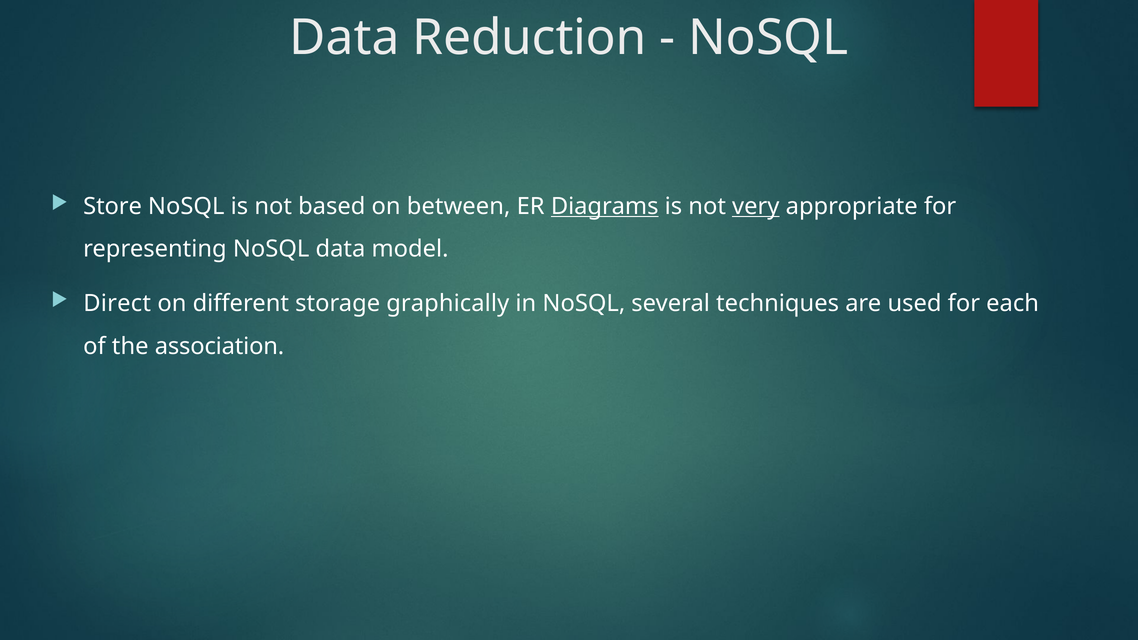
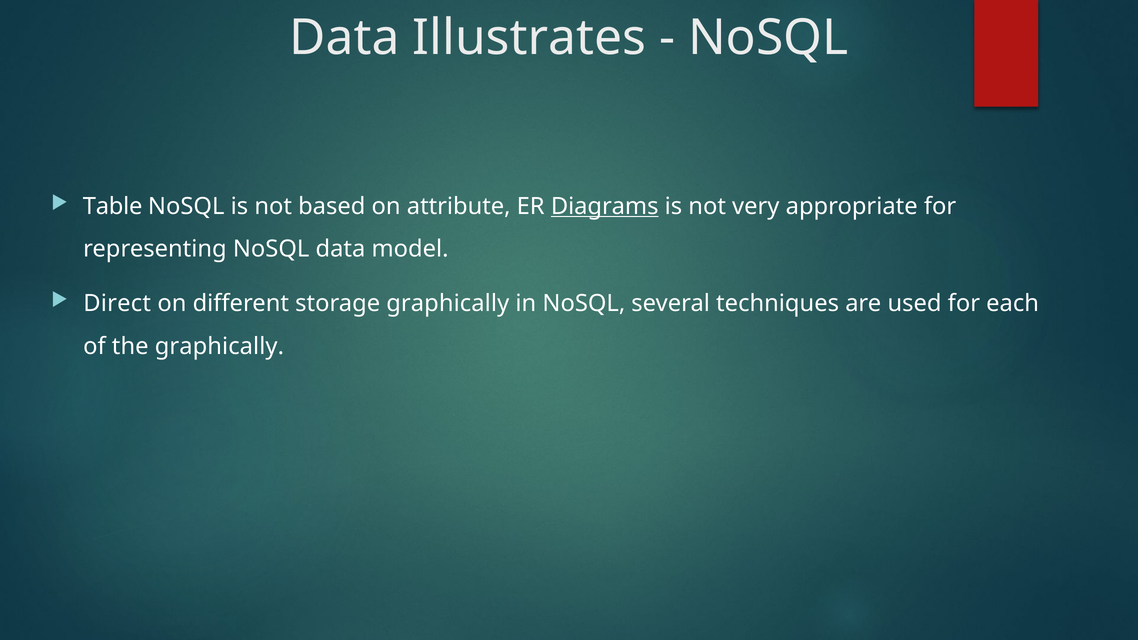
Reduction: Reduction -> Illustrates
Store: Store -> Table
between: between -> attribute
very underline: present -> none
the association: association -> graphically
